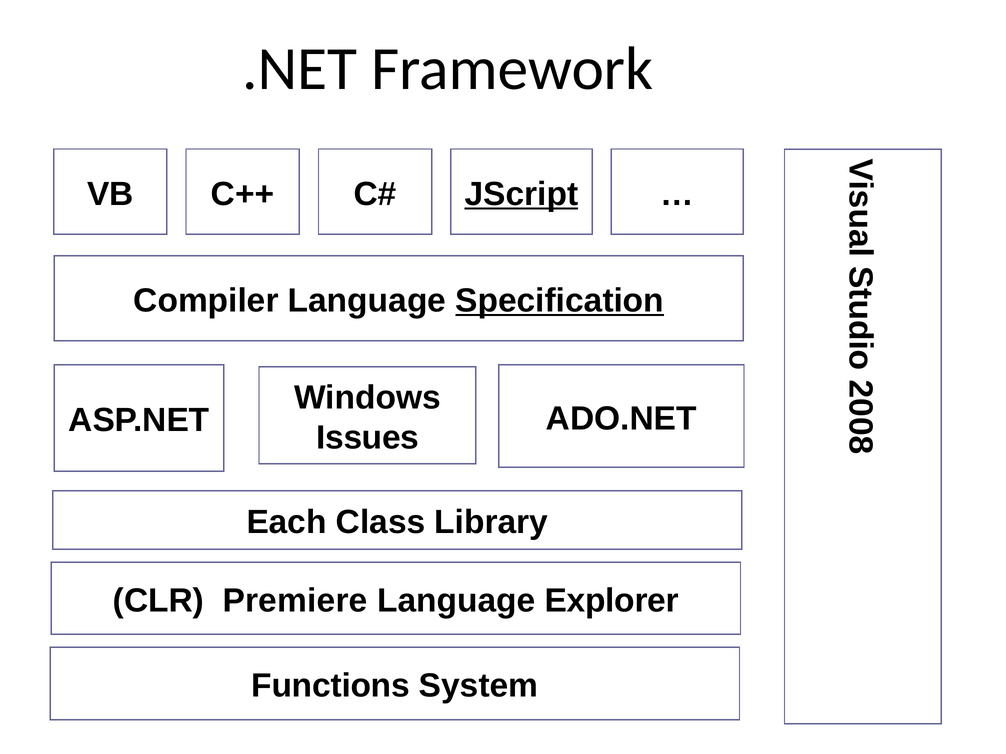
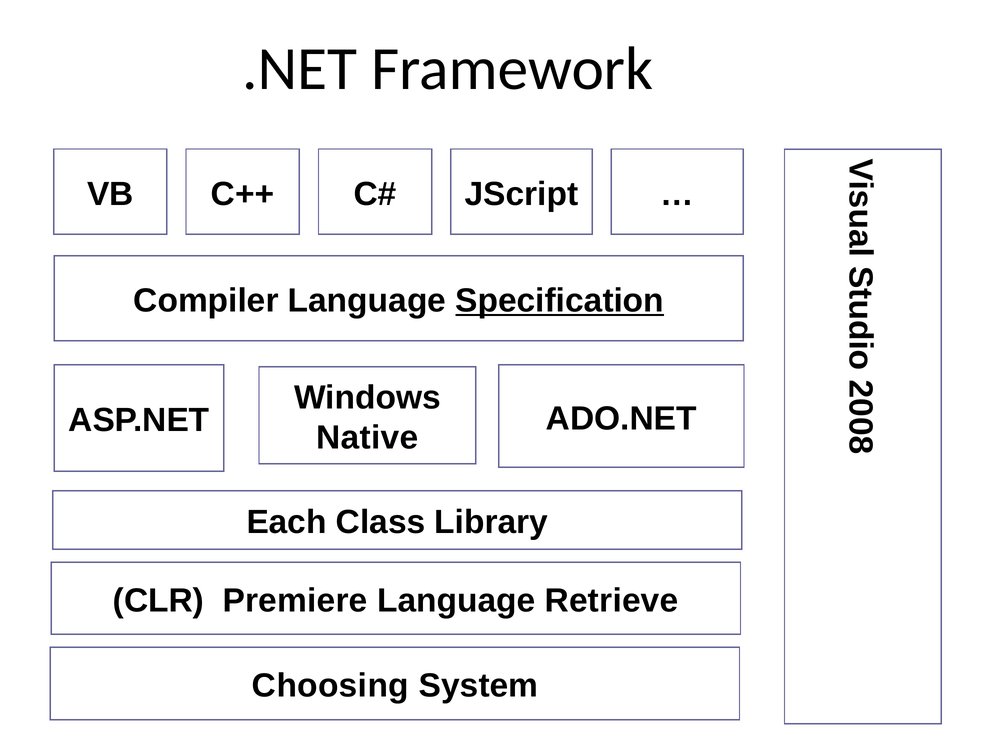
JScript underline: present -> none
Issues: Issues -> Native
Explorer: Explorer -> Retrieve
Functions: Functions -> Choosing
